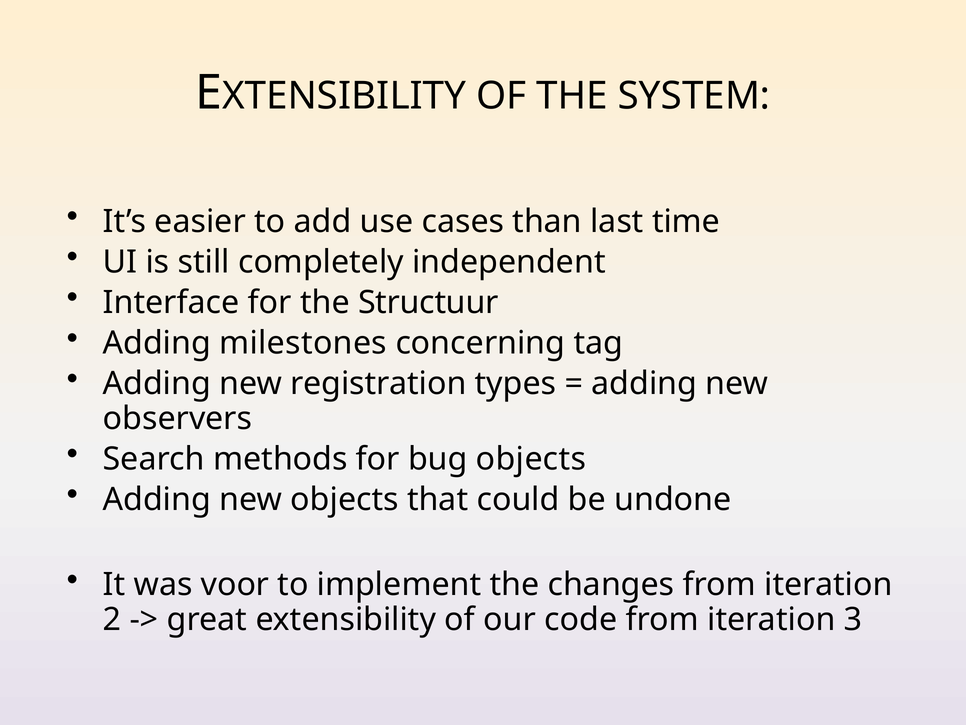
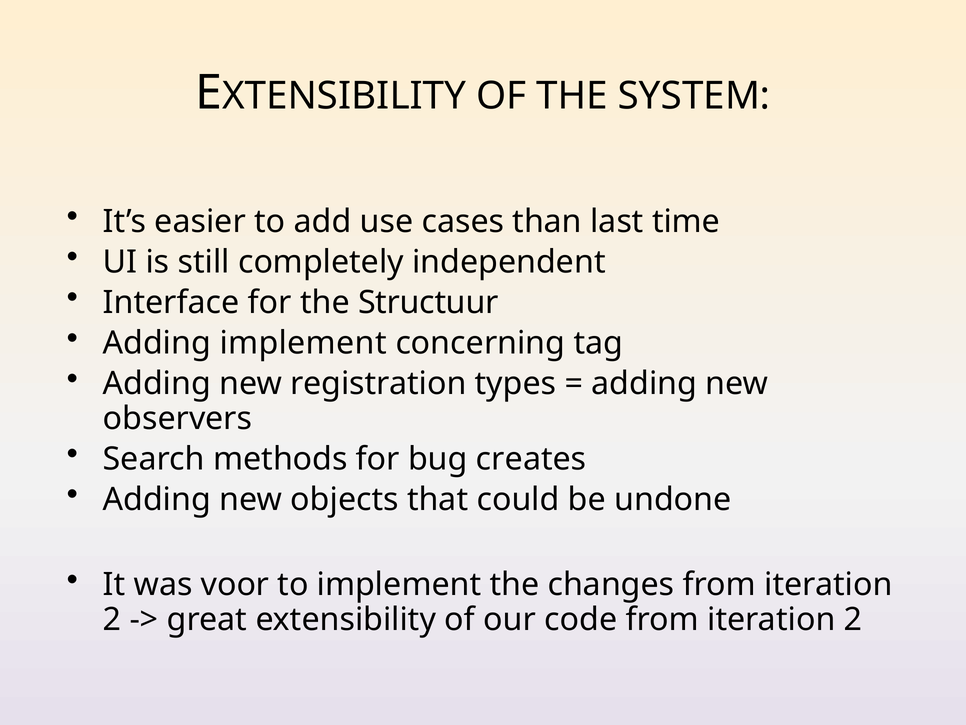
Adding milestones: milestones -> implement
bug objects: objects -> creates
code from iteration 3: 3 -> 2
